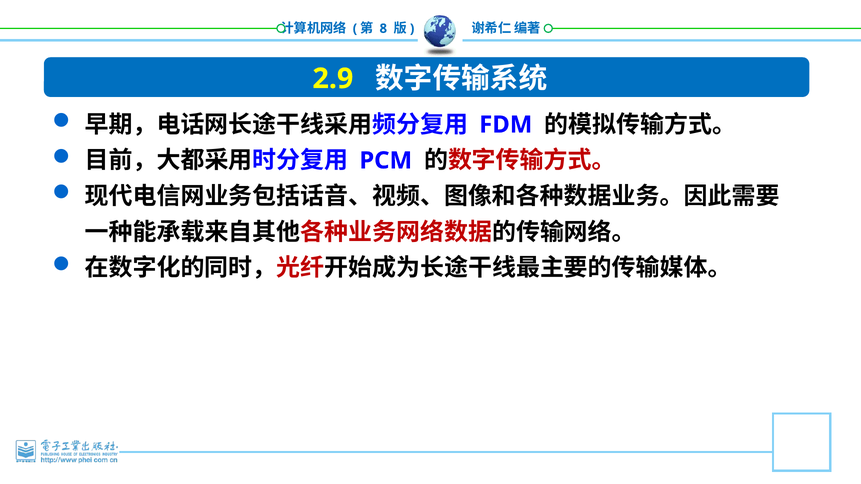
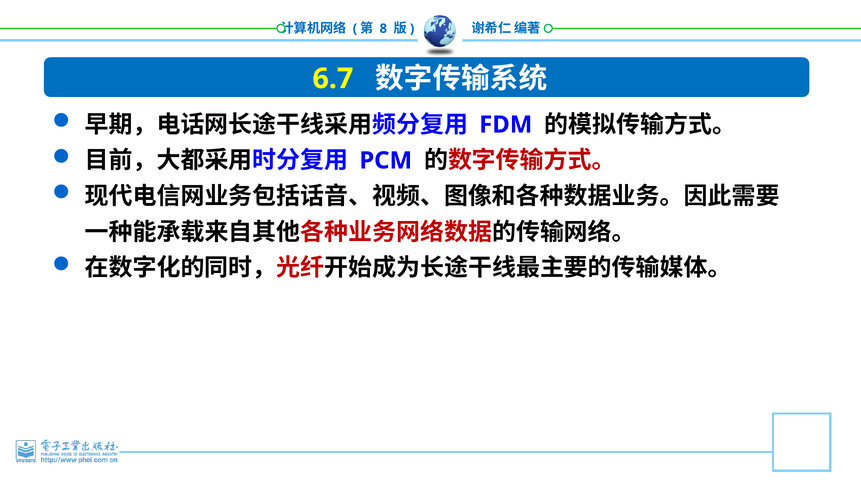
2.9: 2.9 -> 6.7
